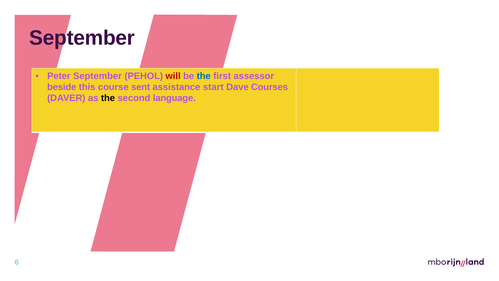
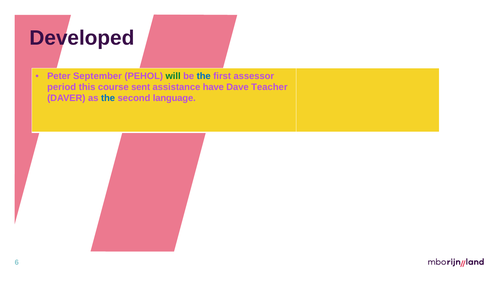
September at (82, 38): September -> Developed
will colour: red -> green
beside: beside -> period
start: start -> have
Courses: Courses -> Teacher
the at (108, 98) colour: black -> blue
